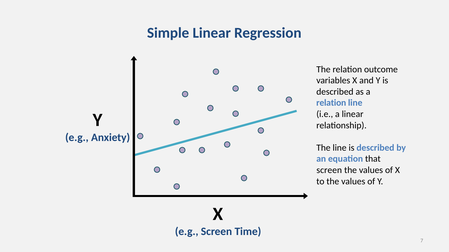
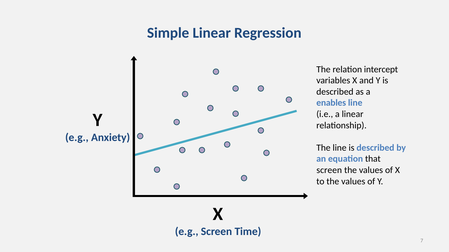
outcome: outcome -> intercept
relation at (331, 103): relation -> enables
